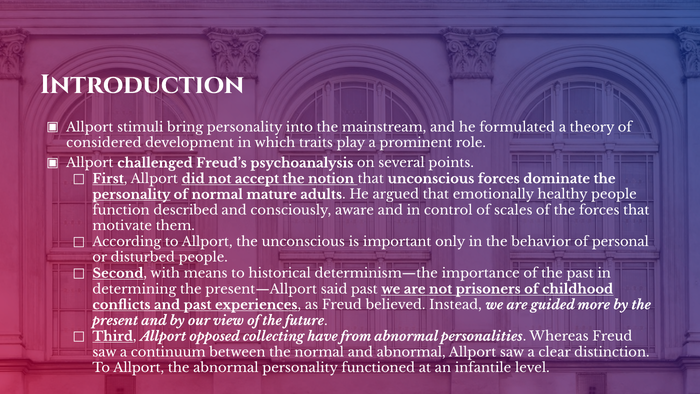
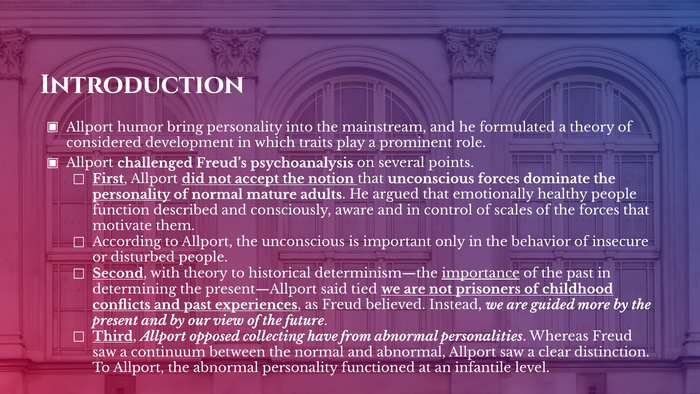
stimuli: stimuli -> humor
personal: personal -> insecure
with means: means -> theory
importance underline: none -> present
said past: past -> tied
